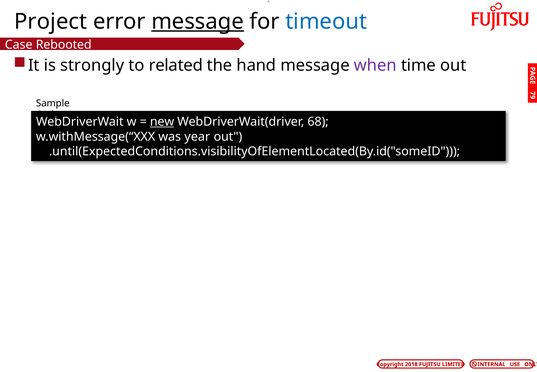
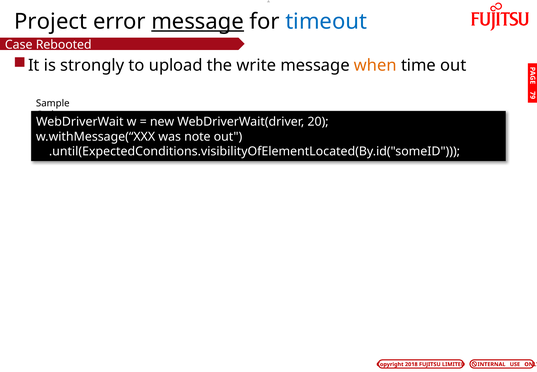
related: related -> upload
hand: hand -> write
when colour: purple -> orange
new underline: present -> none
68: 68 -> 20
year: year -> note
